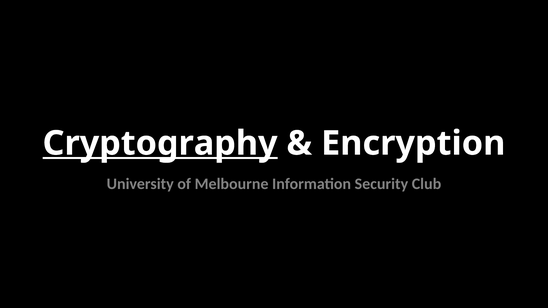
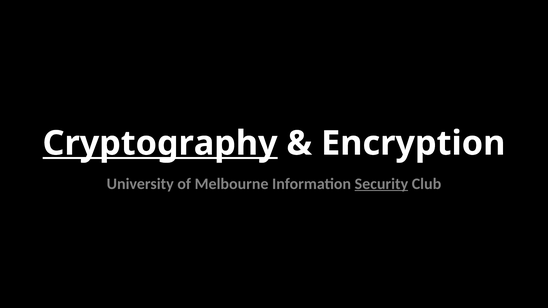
Security underline: none -> present
